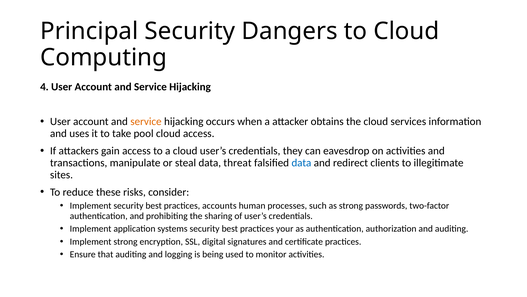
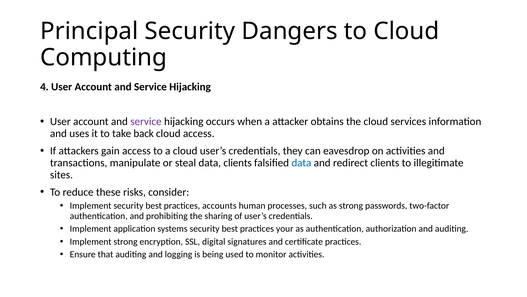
service at (146, 121) colour: orange -> purple
pool: pool -> back
data threat: threat -> clients
